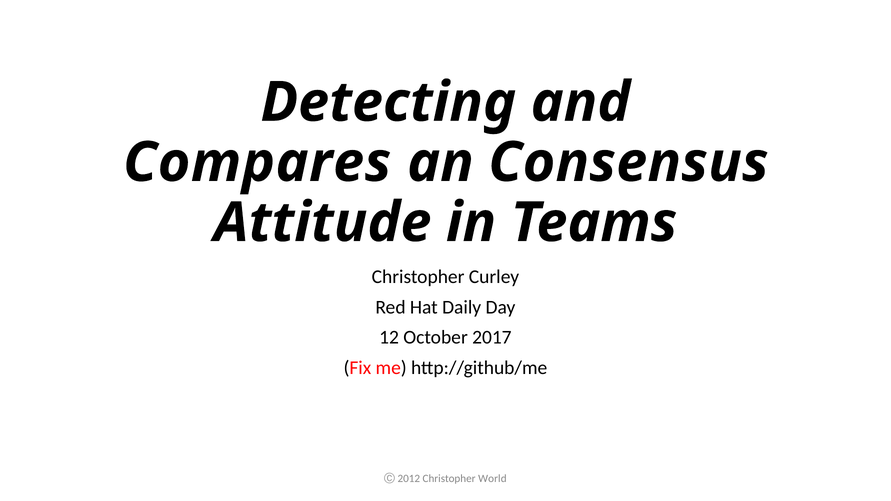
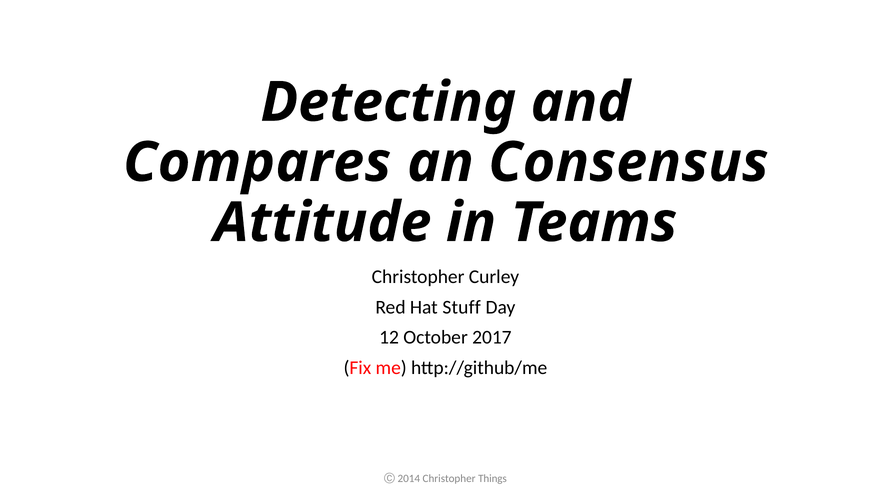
Daily: Daily -> Stuff
2012: 2012 -> 2014
World: World -> Things
